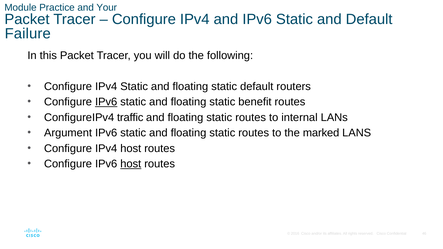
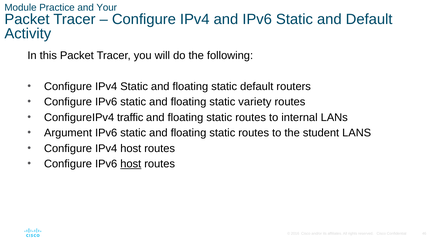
Failure: Failure -> Activity
IPv6 at (106, 102) underline: present -> none
benefit: benefit -> variety
marked: marked -> student
